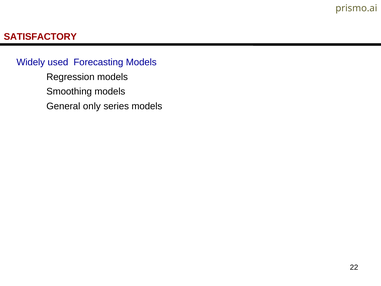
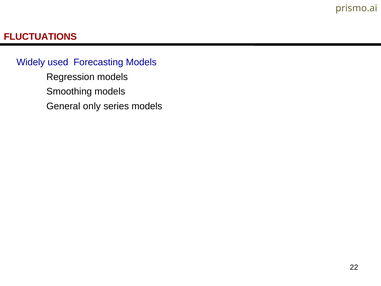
SATISFACTORY: SATISFACTORY -> FLUCTUATIONS
